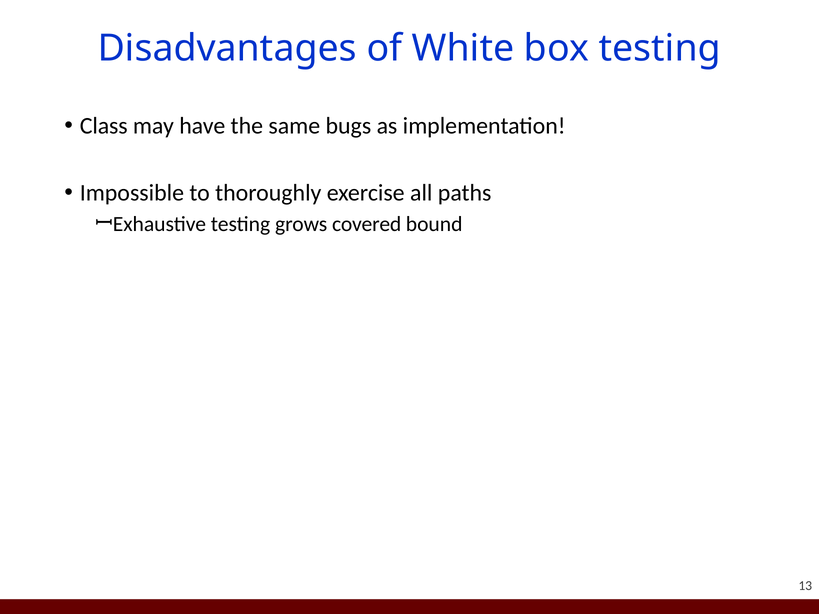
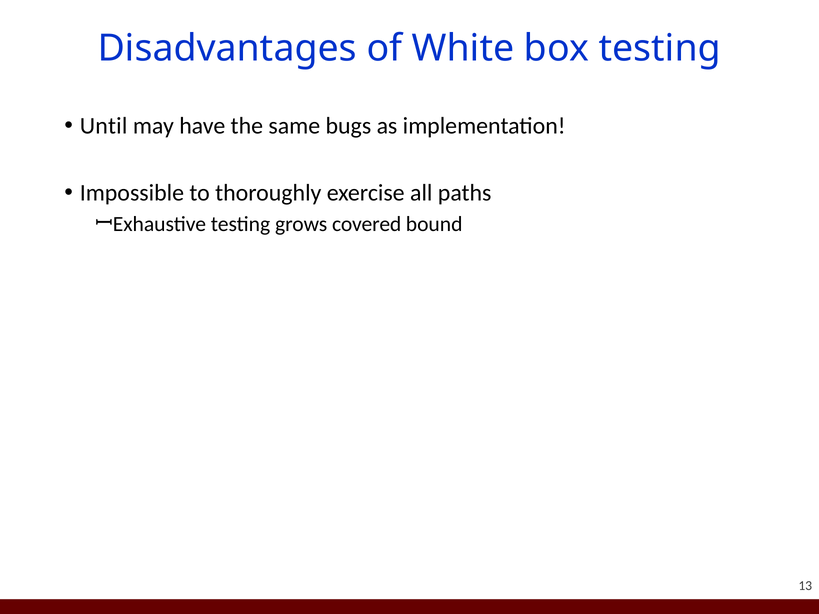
Class: Class -> Until
